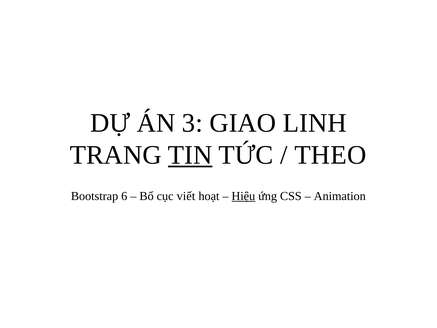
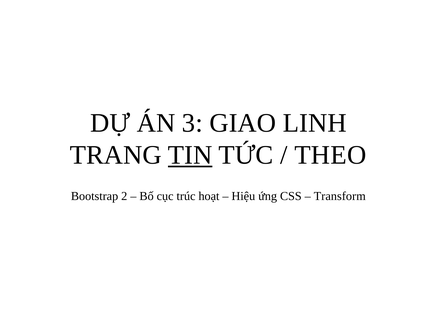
6: 6 -> 2
viết: viết -> trúc
Hiệu underline: present -> none
Animation: Animation -> Transform
